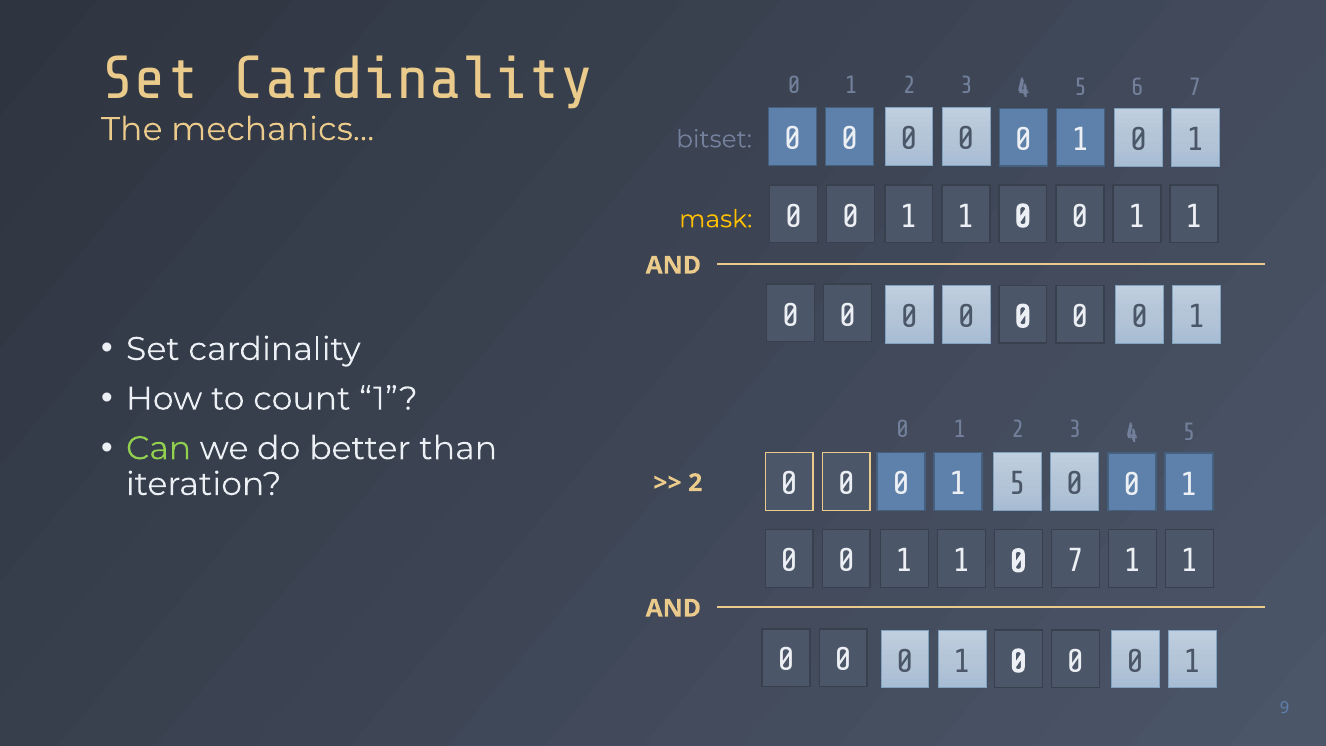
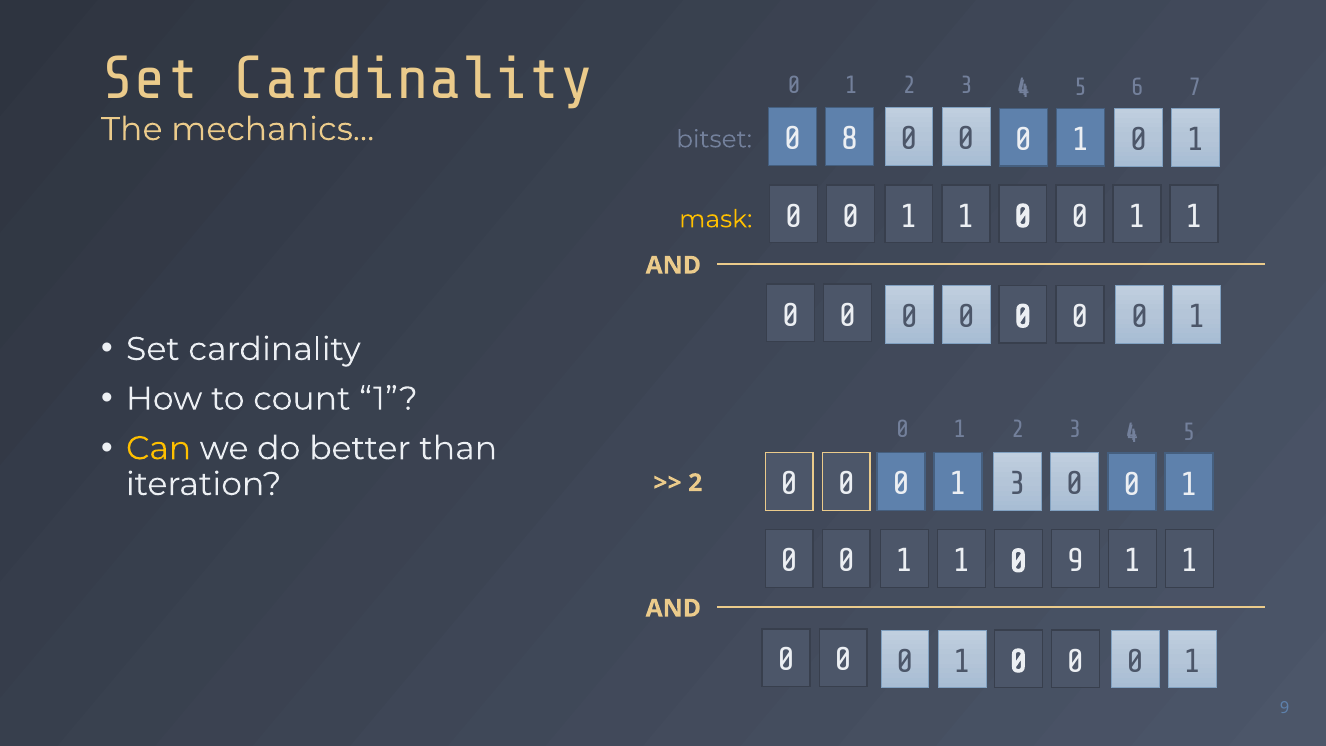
0 at (850, 139): 0 -> 8
Can colour: light green -> yellow
1 5: 5 -> 3
0 7: 7 -> 9
